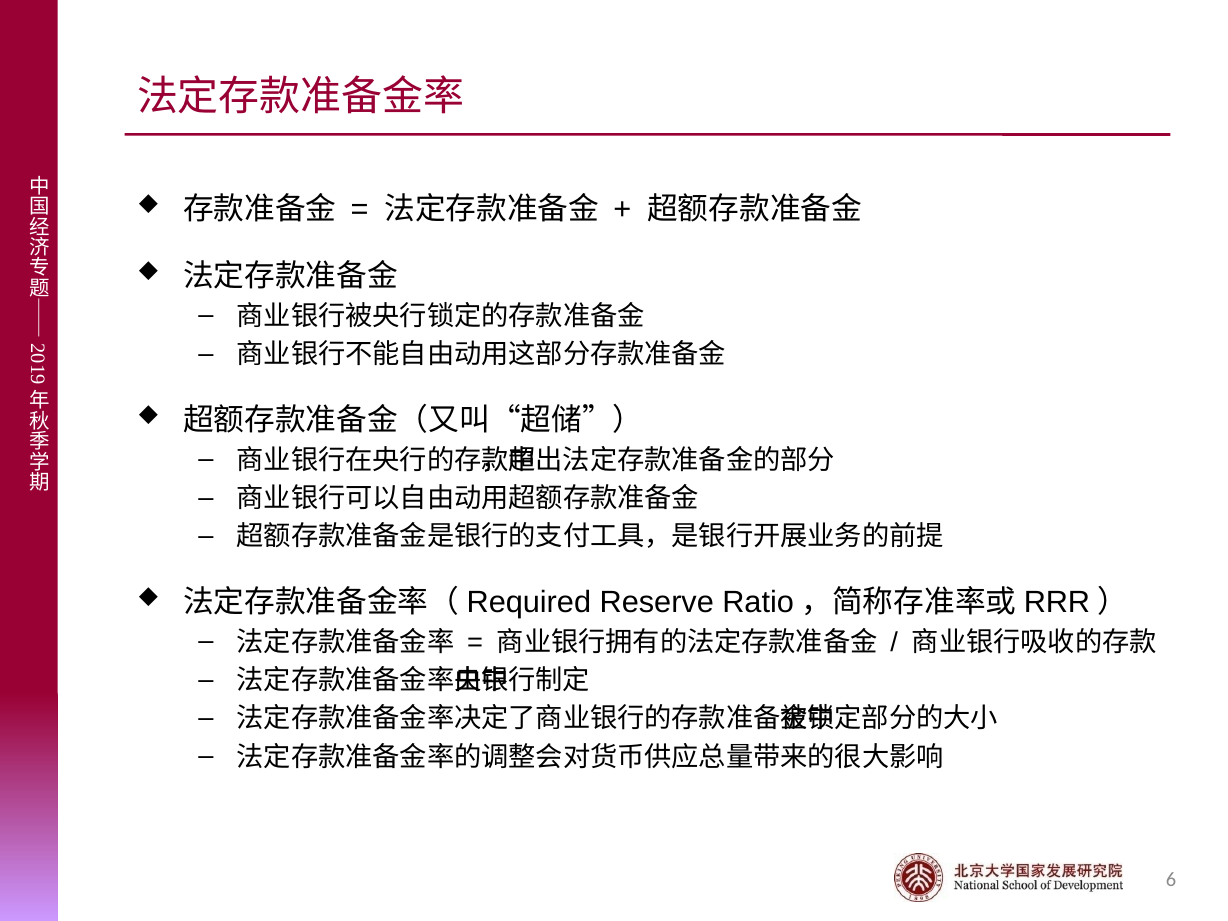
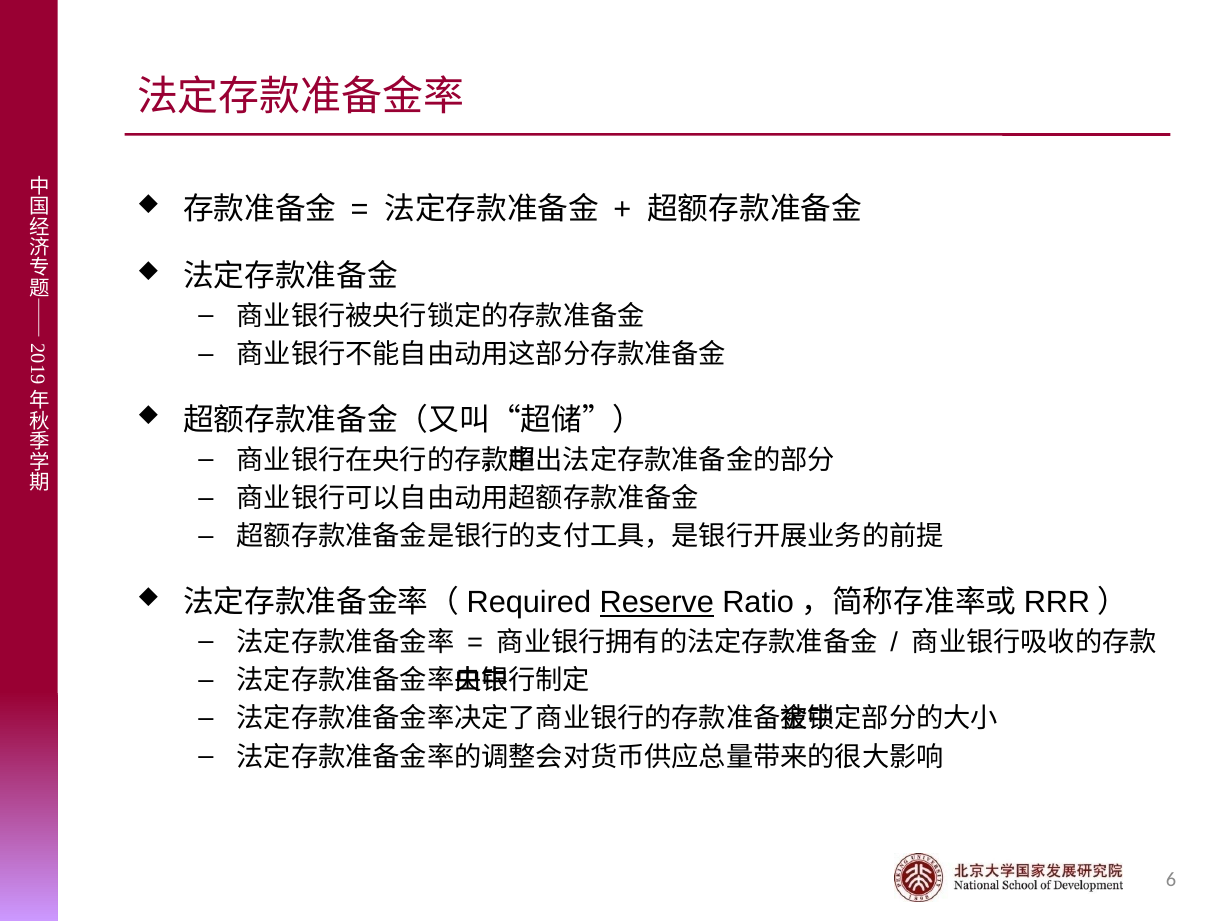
Reserve underline: none -> present
